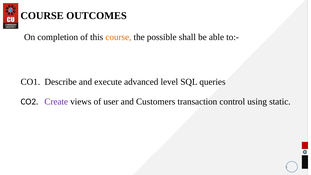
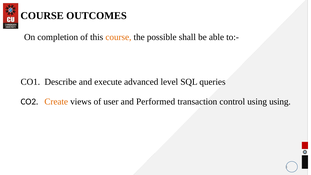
Create colour: purple -> orange
Customers: Customers -> Performed
using static: static -> using
